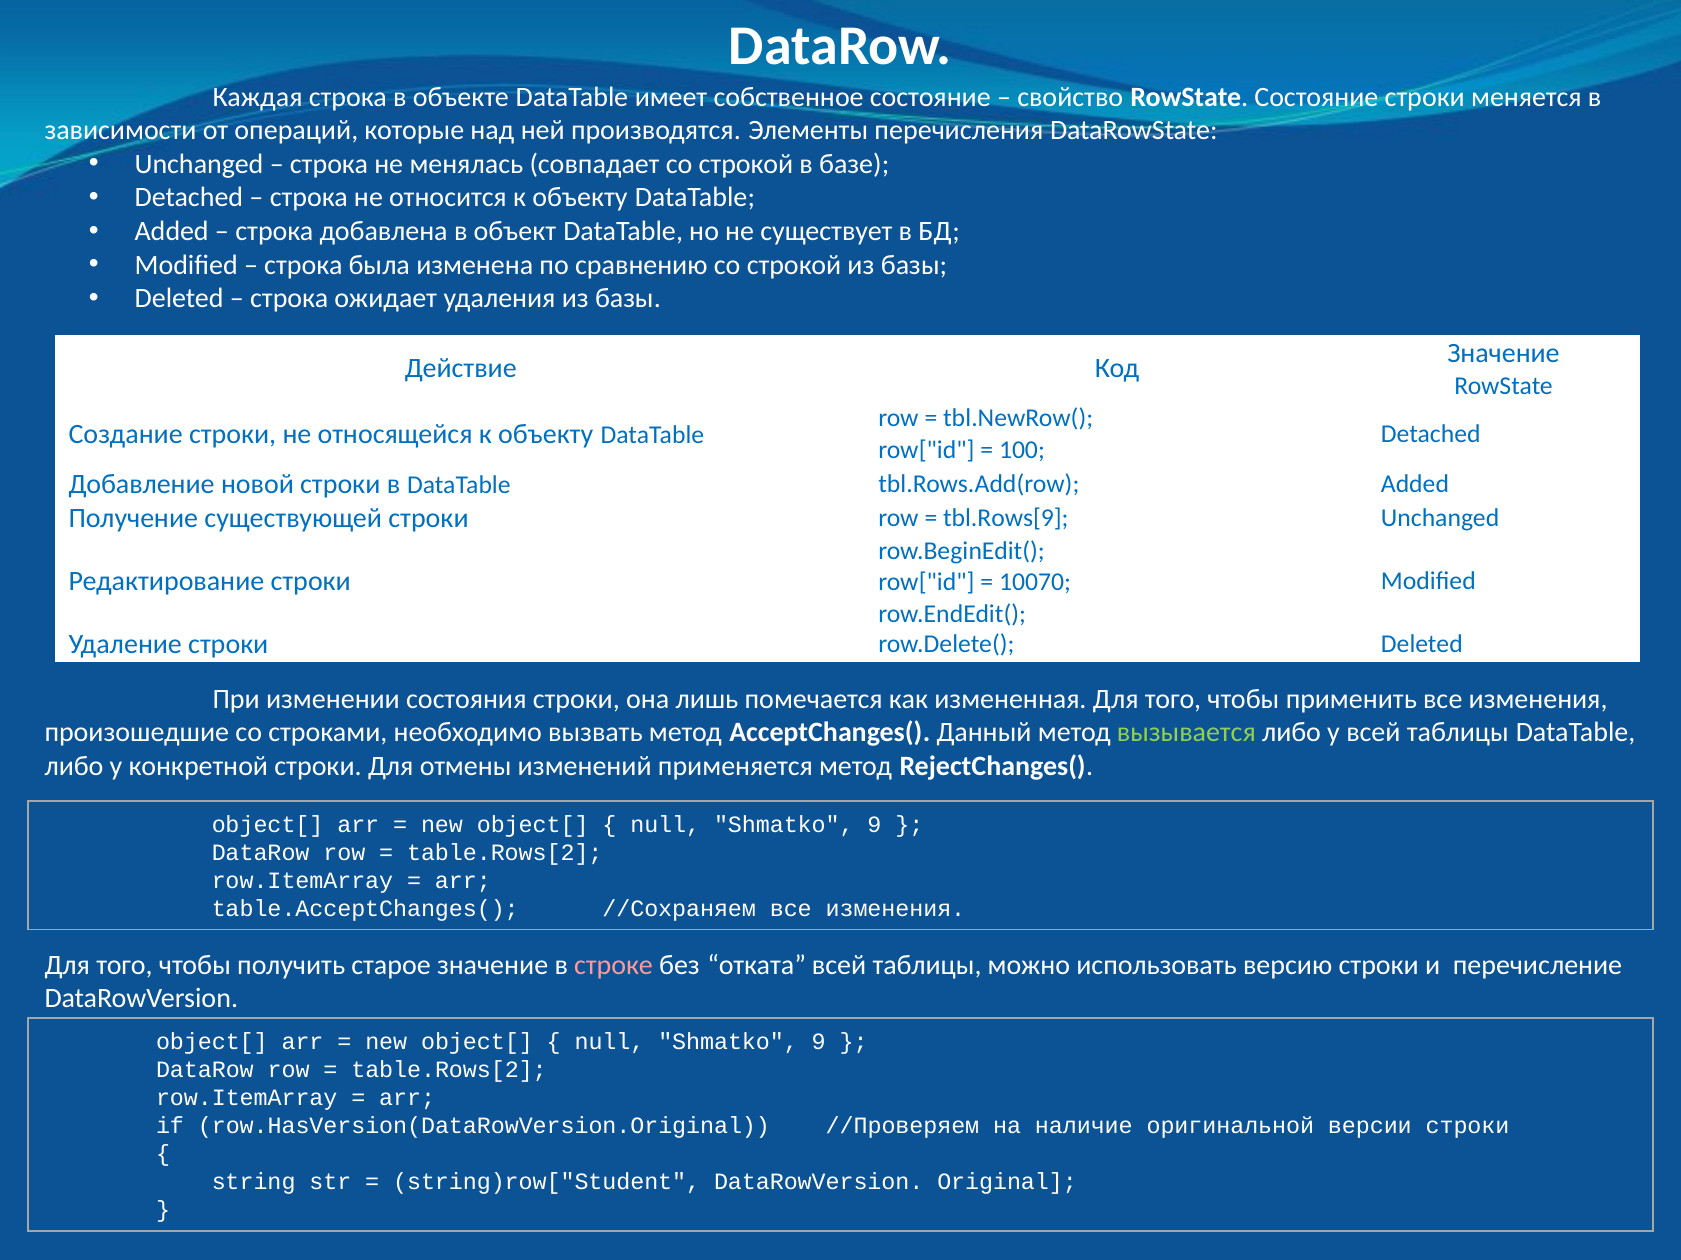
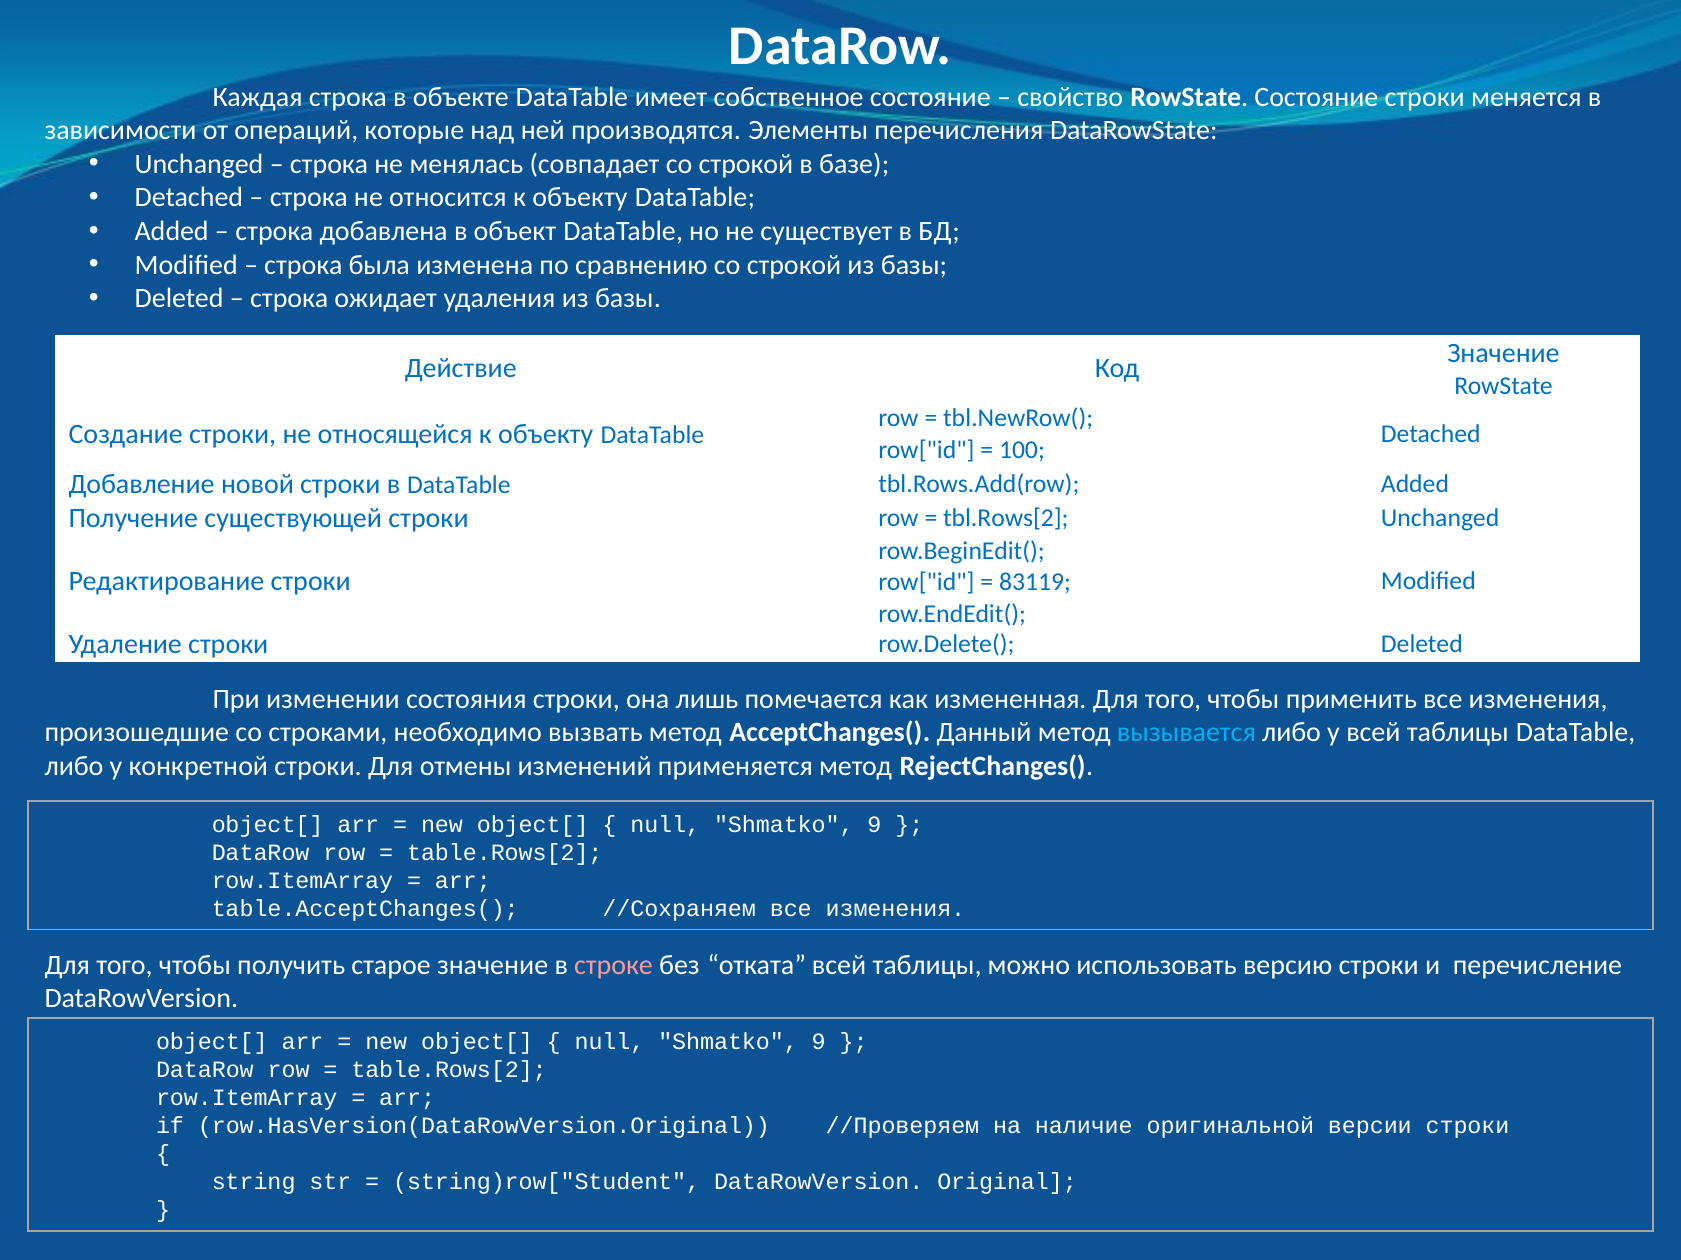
tbl.Rows[9: tbl.Rows[9 -> tbl.Rows[2
10070: 10070 -> 83119
вызывается colour: light green -> light blue
